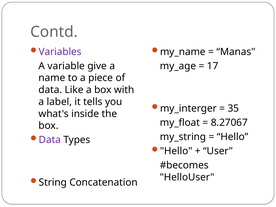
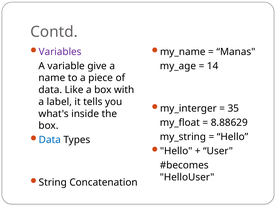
17: 17 -> 14
8.27067: 8.27067 -> 8.88629
Data at (50, 140) colour: purple -> blue
